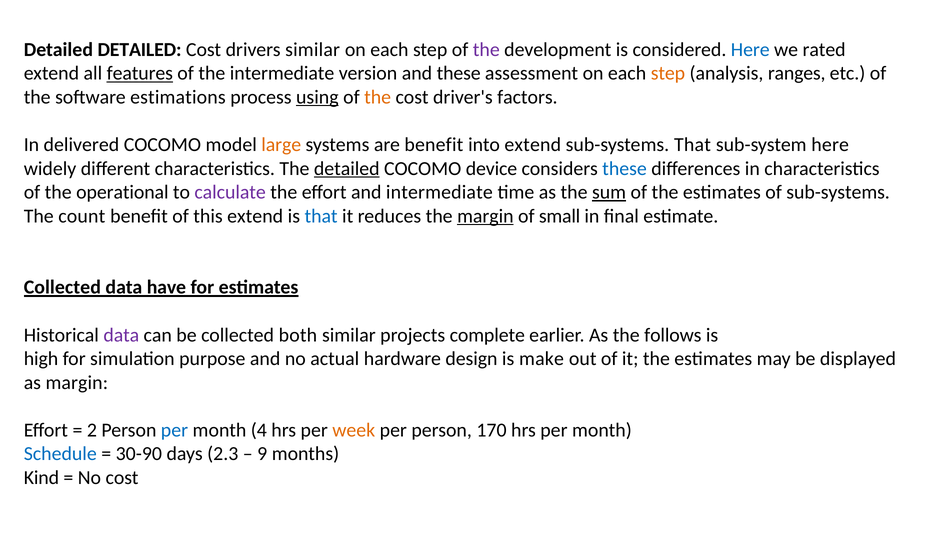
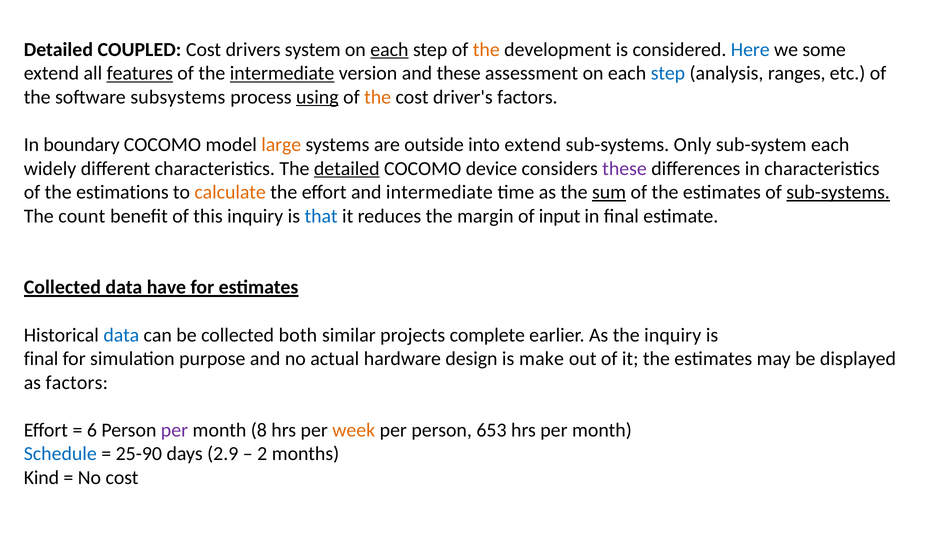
Detailed DETAILED: DETAILED -> COUPLED
drivers similar: similar -> system
each at (389, 50) underline: none -> present
the at (486, 50) colour: purple -> orange
rated: rated -> some
intermediate at (282, 73) underline: none -> present
step at (668, 73) colour: orange -> blue
estimations: estimations -> subsystems
delivered: delivered -> boundary
are benefit: benefit -> outside
sub-systems That: That -> Only
sub-system here: here -> each
these at (625, 169) colour: blue -> purple
operational: operational -> estimations
calculate colour: purple -> orange
sub-systems at (838, 192) underline: none -> present
this extend: extend -> inquiry
margin at (485, 216) underline: present -> none
small: small -> input
data at (121, 335) colour: purple -> blue
the follows: follows -> inquiry
high at (41, 359): high -> final
as margin: margin -> factors
2: 2 -> 6
per at (174, 431) colour: blue -> purple
4: 4 -> 8
170: 170 -> 653
30-90: 30-90 -> 25-90
2.3: 2.3 -> 2.9
9: 9 -> 2
